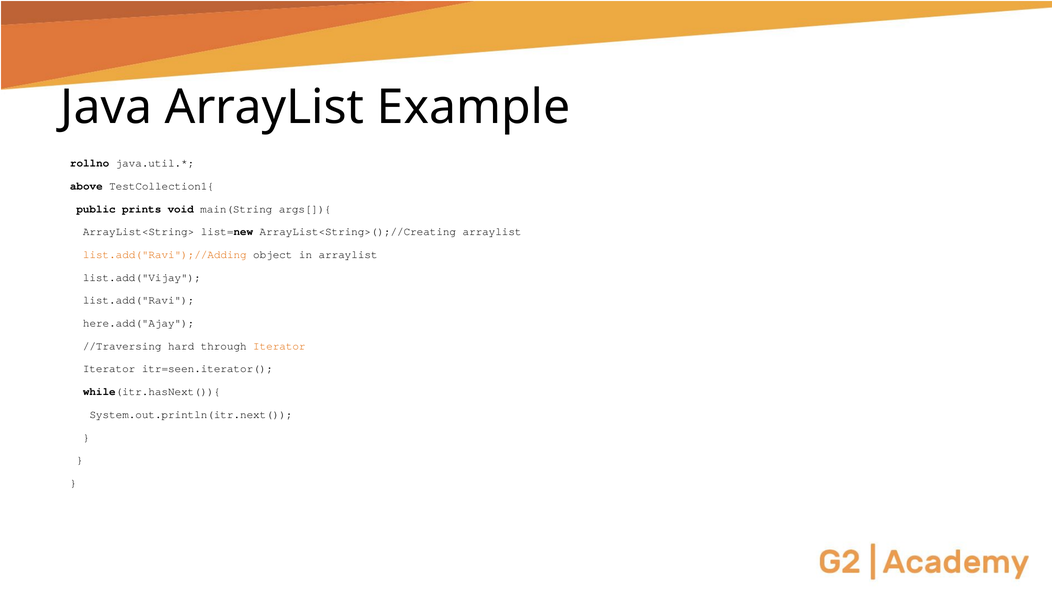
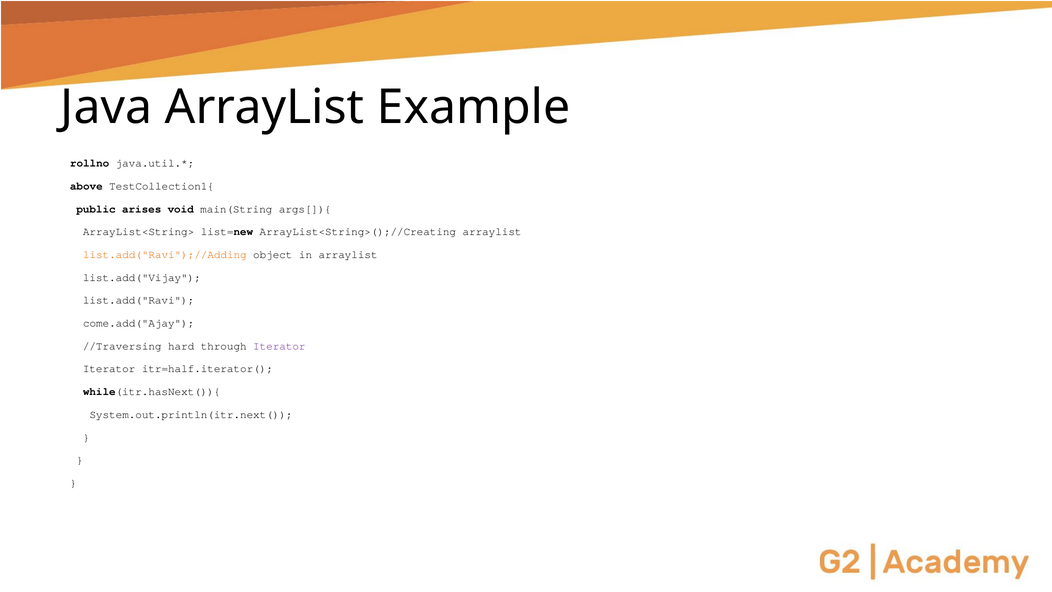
prints: prints -> arises
here.add("Ajay: here.add("Ajay -> come.add("Ajay
Iterator at (279, 346) colour: orange -> purple
itr=seen.iterator(: itr=seen.iterator( -> itr=half.iterator(
